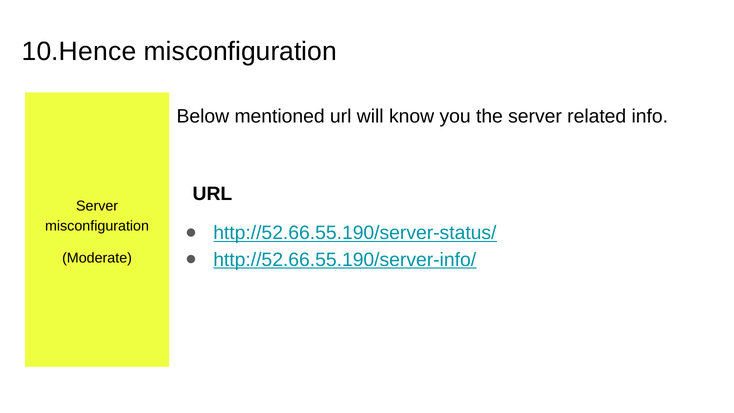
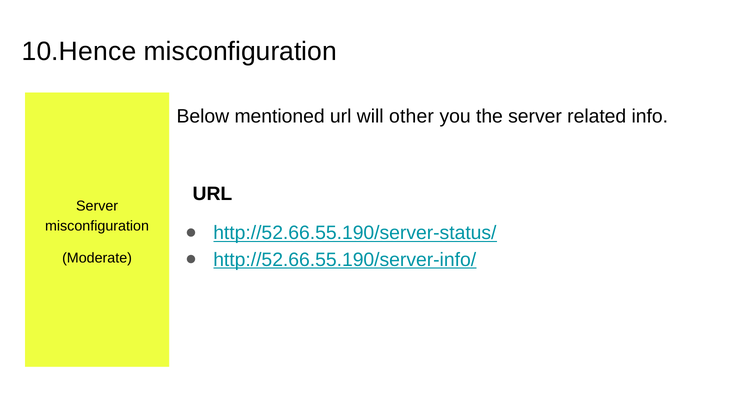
know: know -> other
